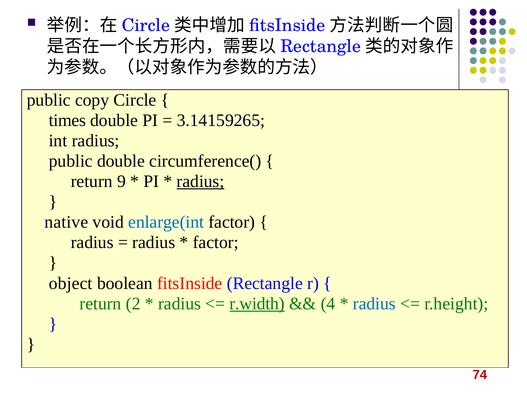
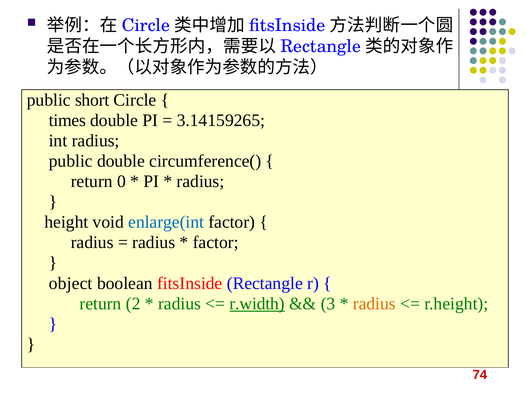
copy: copy -> short
9: 9 -> 0
radius at (200, 182) underline: present -> none
native: native -> height
4: 4 -> 3
radius at (374, 304) colour: blue -> orange
